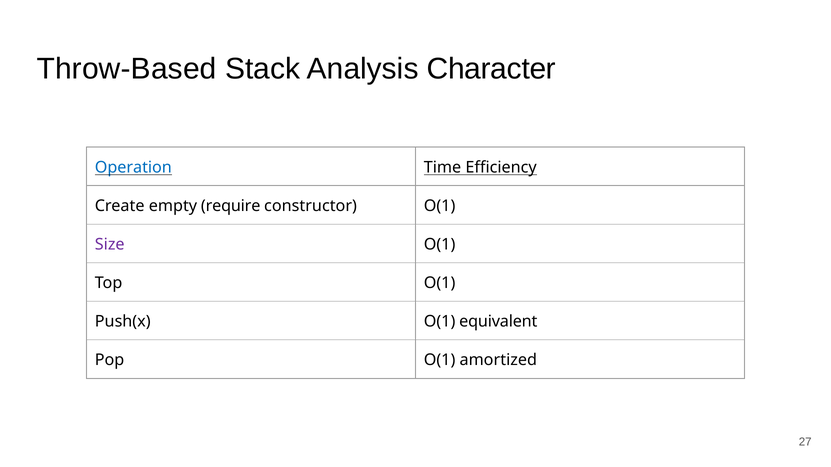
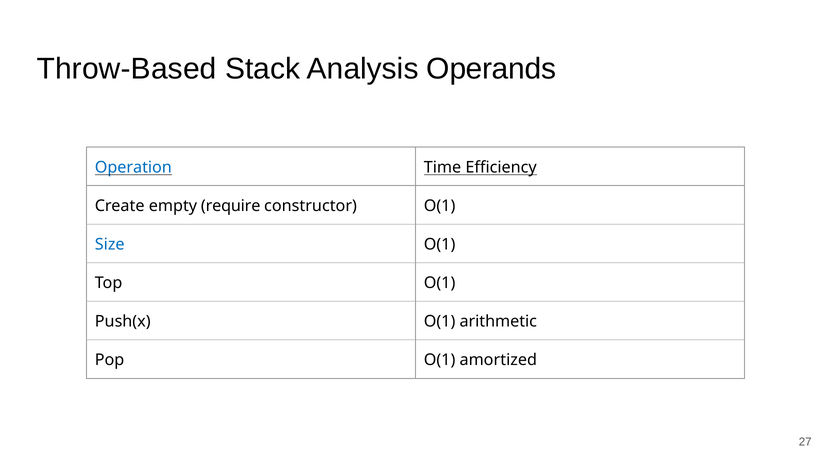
Character: Character -> Operands
Size colour: purple -> blue
equivalent: equivalent -> arithmetic
